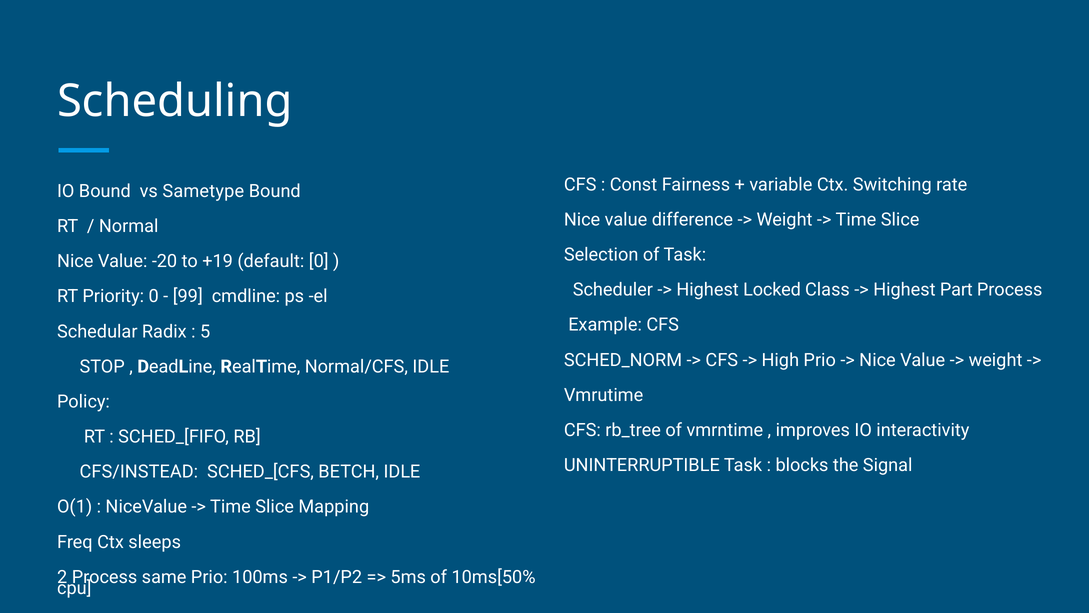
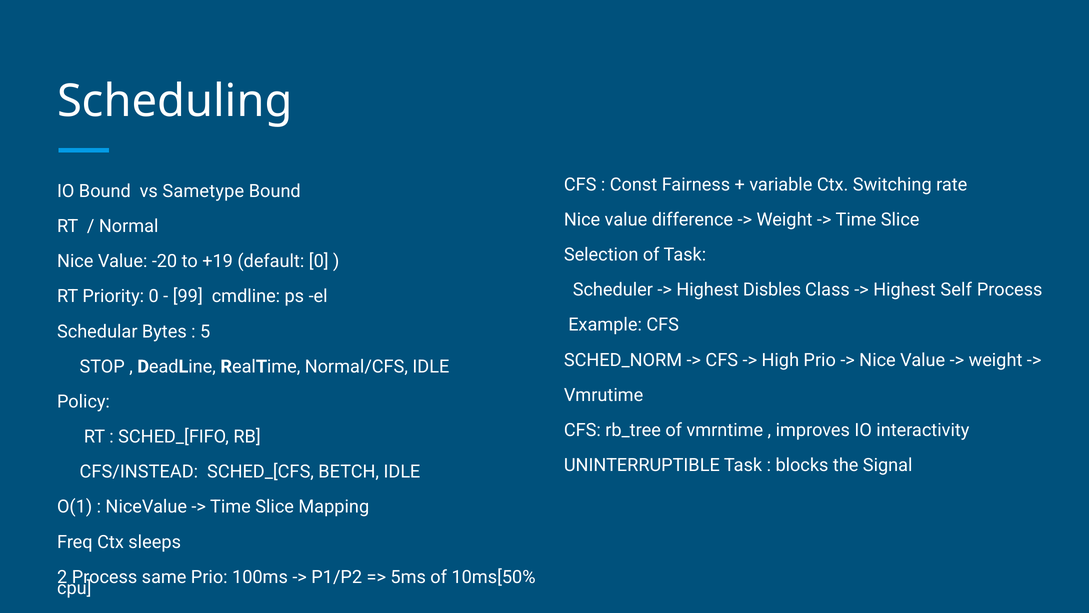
Locked: Locked -> Disbles
Part: Part -> Self
Radix: Radix -> Bytes
